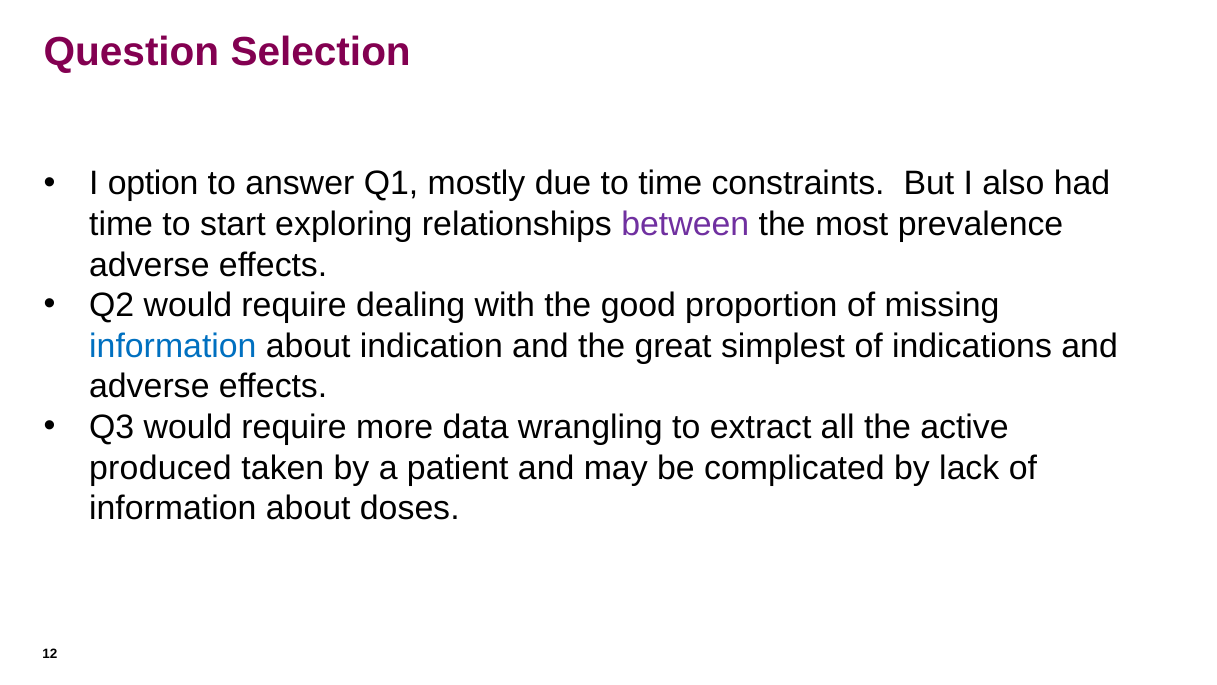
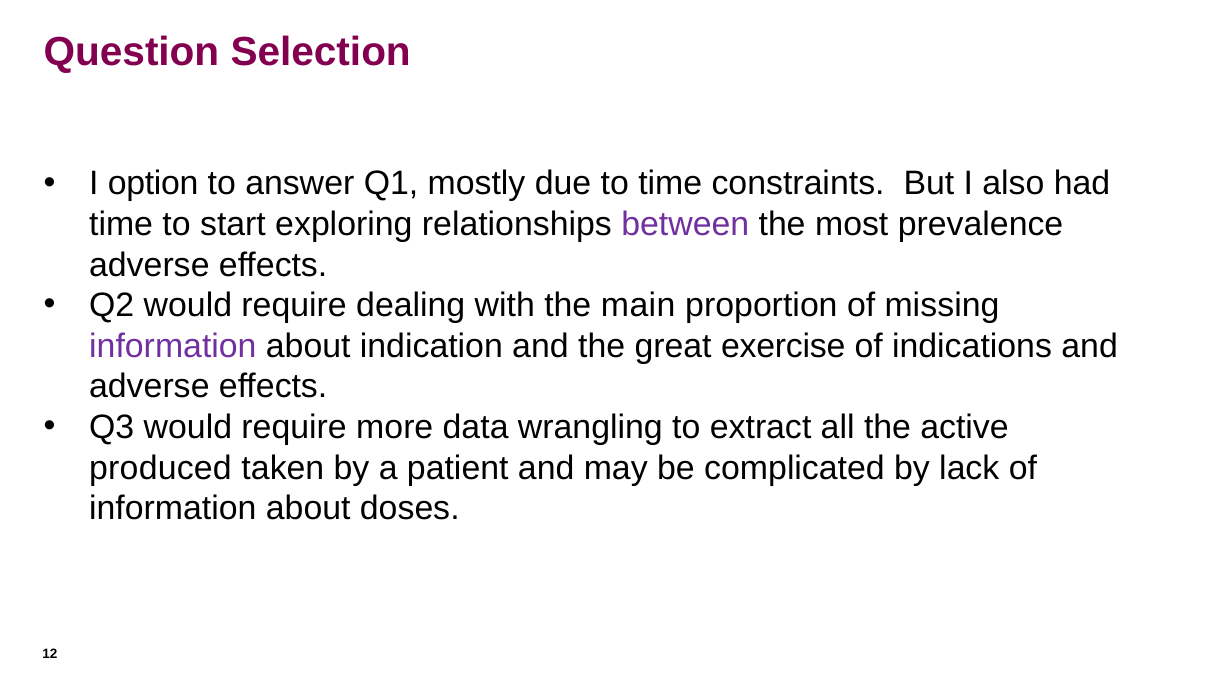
good: good -> main
information at (173, 346) colour: blue -> purple
simplest: simplest -> exercise
